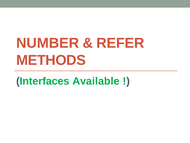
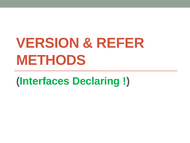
NUMBER: NUMBER -> VERSION
Available: Available -> Declaring
